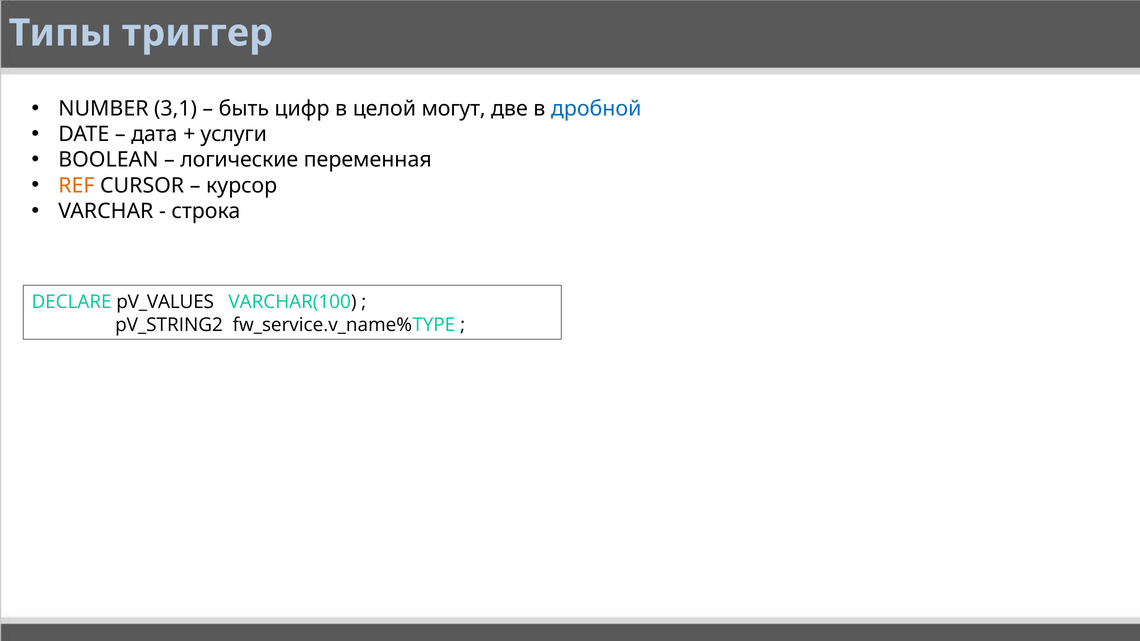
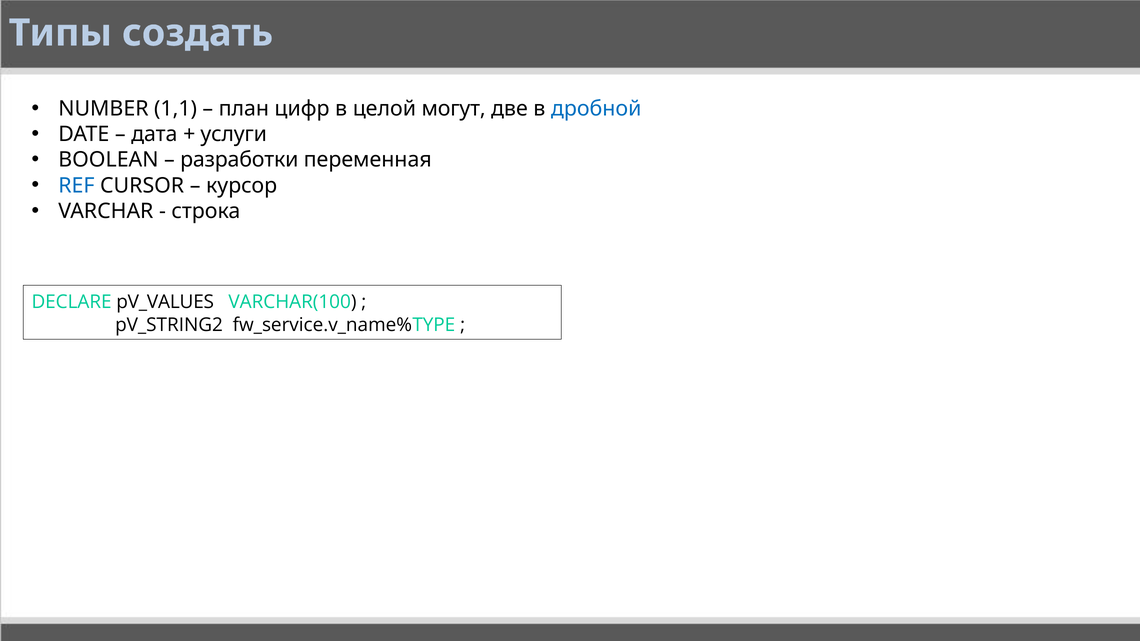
триггер: триггер -> создать
3,1: 3,1 -> 1,1
быть: быть -> план
логические: логические -> разработки
REF colour: orange -> blue
